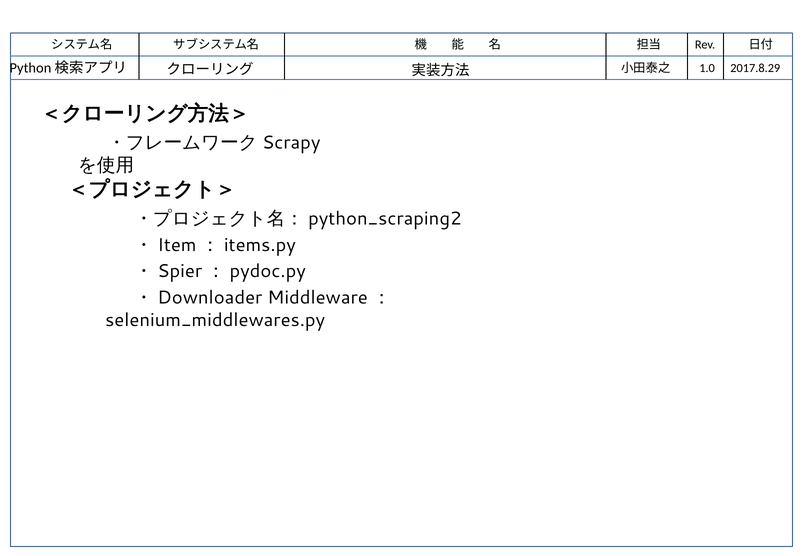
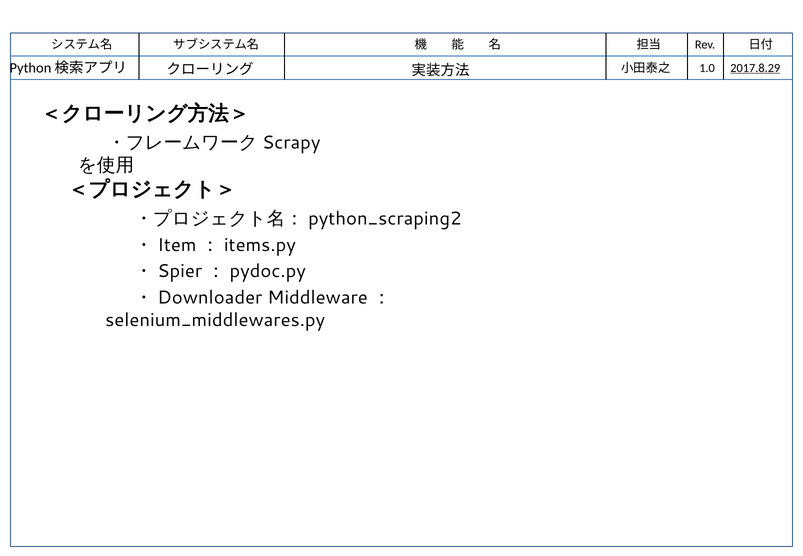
2017.8.29 underline: none -> present
